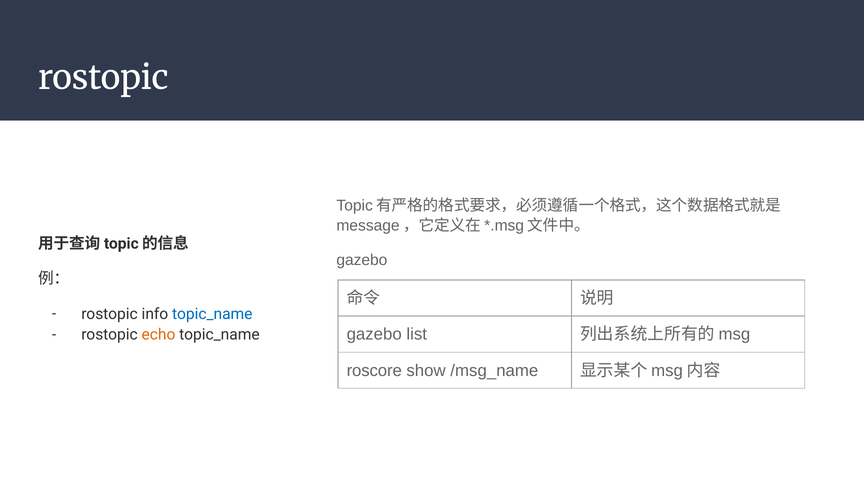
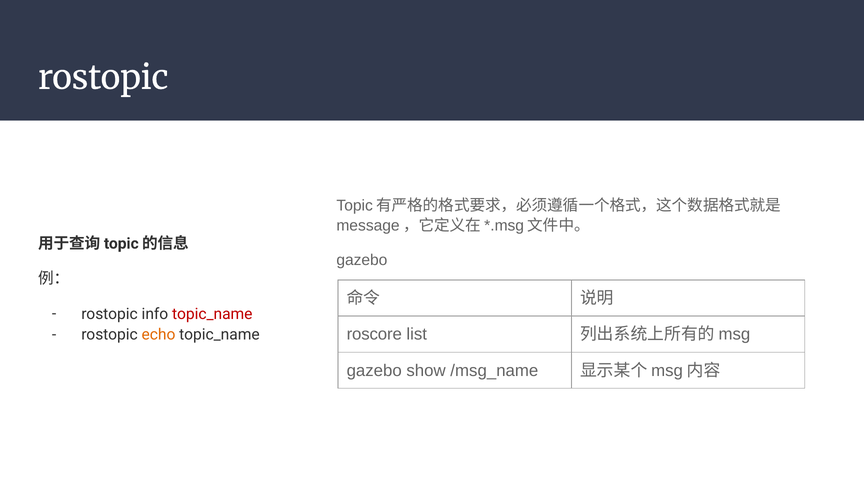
topic_name at (212, 314) colour: blue -> red
gazebo at (374, 334): gazebo -> roscore
roscore at (374, 370): roscore -> gazebo
